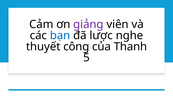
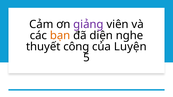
bạn colour: blue -> orange
lược: lược -> diện
Thanh: Thanh -> Luyện
